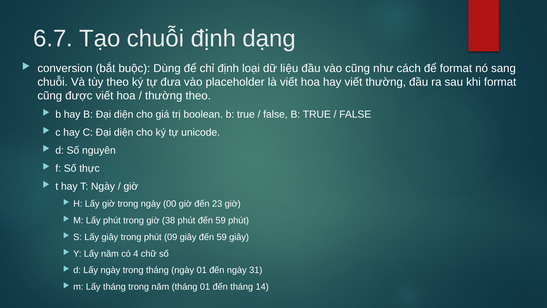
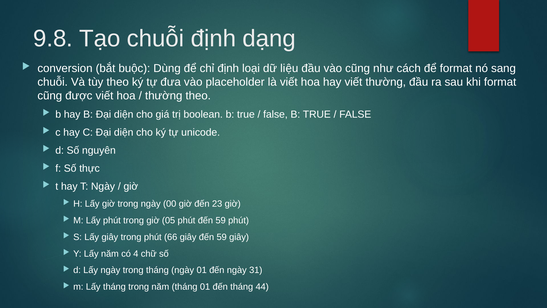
6.7: 6.7 -> 9.8
38: 38 -> 05
09: 09 -> 66
14: 14 -> 44
